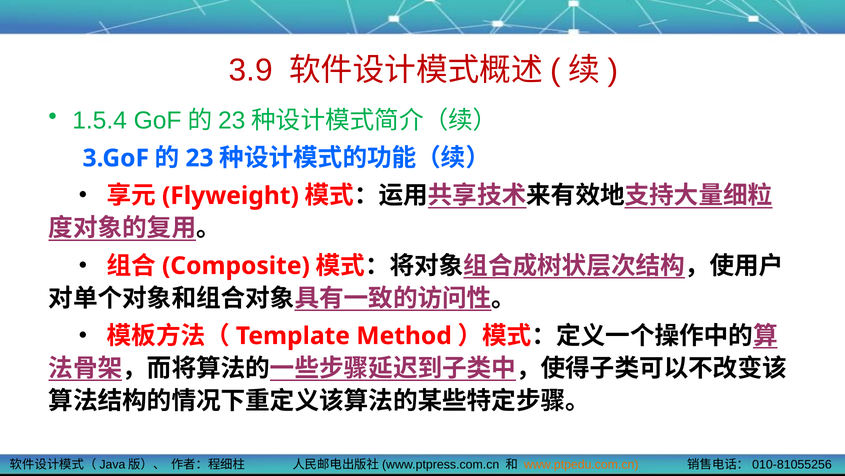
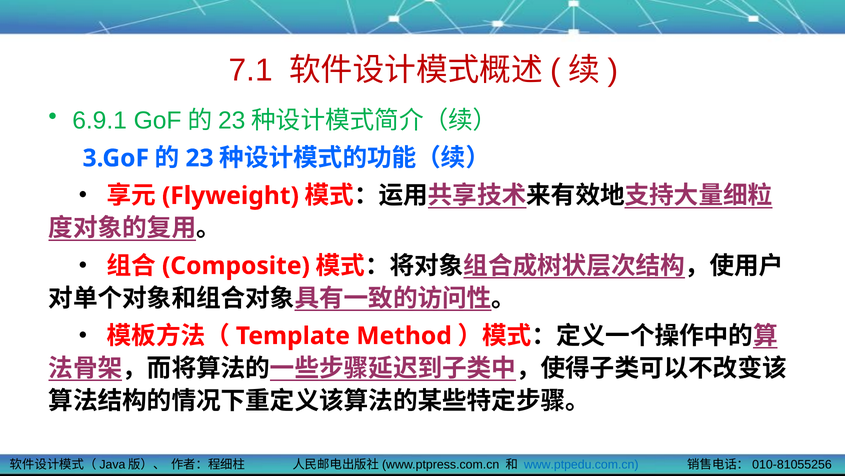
3.9: 3.9 -> 7.1
1.5.4: 1.5.4 -> 6.9.1
www.ptpedu.com.cn colour: orange -> blue
